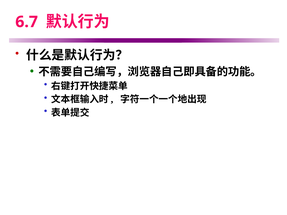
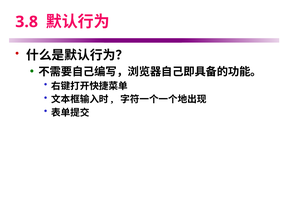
6.7: 6.7 -> 3.8
